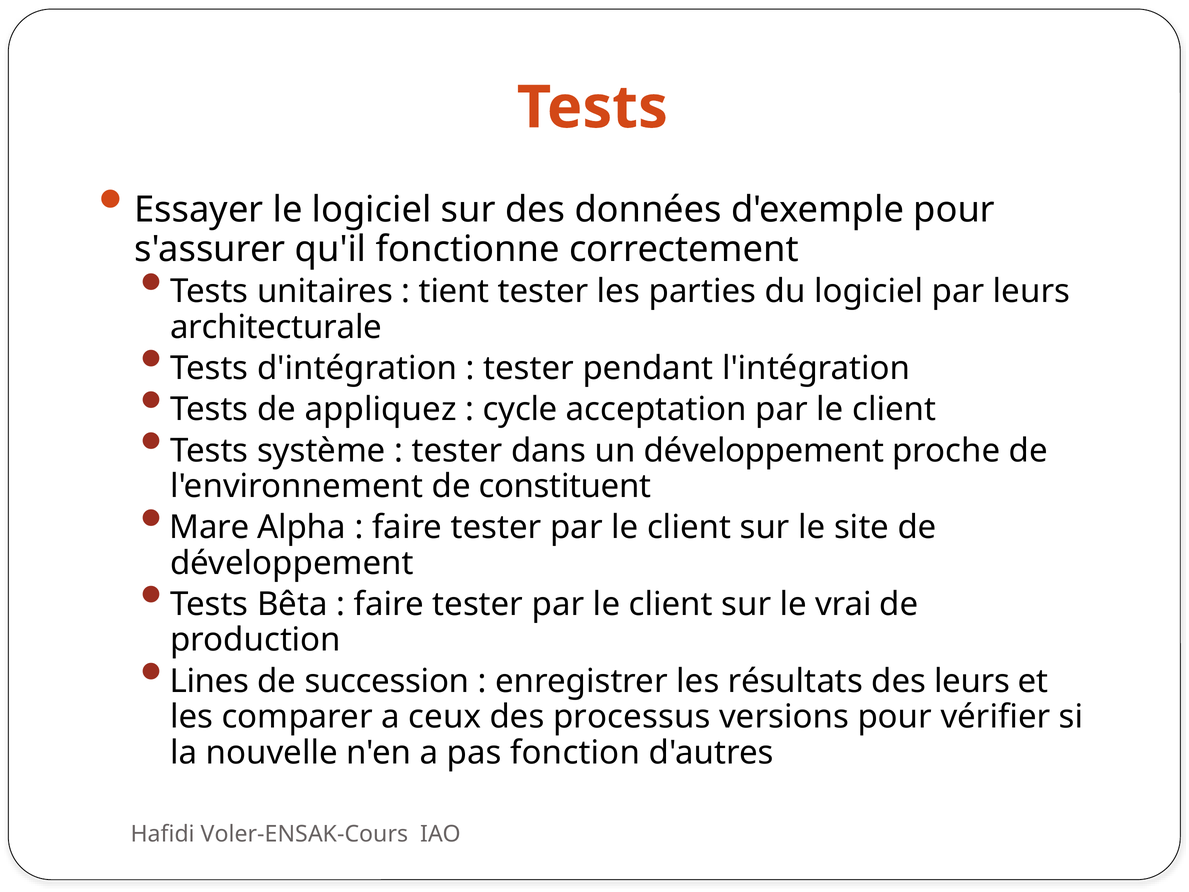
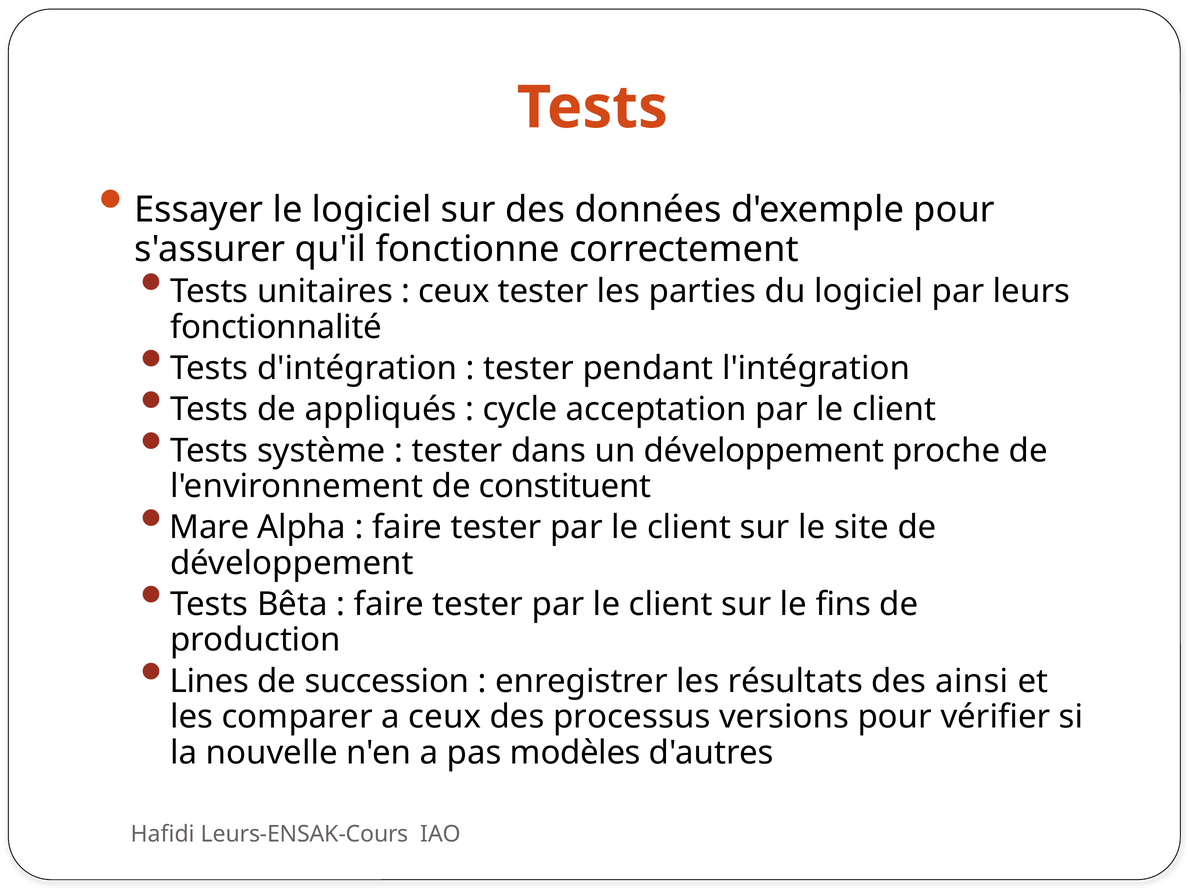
tient at (454, 291): tient -> ceux
architecturale: architecturale -> fonctionnalité
appliquez: appliquez -> appliqués
vrai: vrai -> fins
des leurs: leurs -> ainsi
fonction: fonction -> modèles
Voler-ENSAK-Cours: Voler-ENSAK-Cours -> Leurs-ENSAK-Cours
